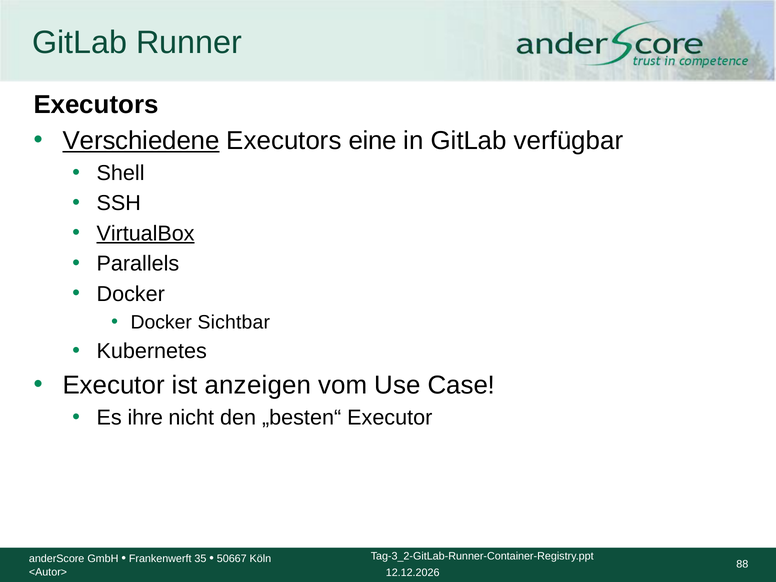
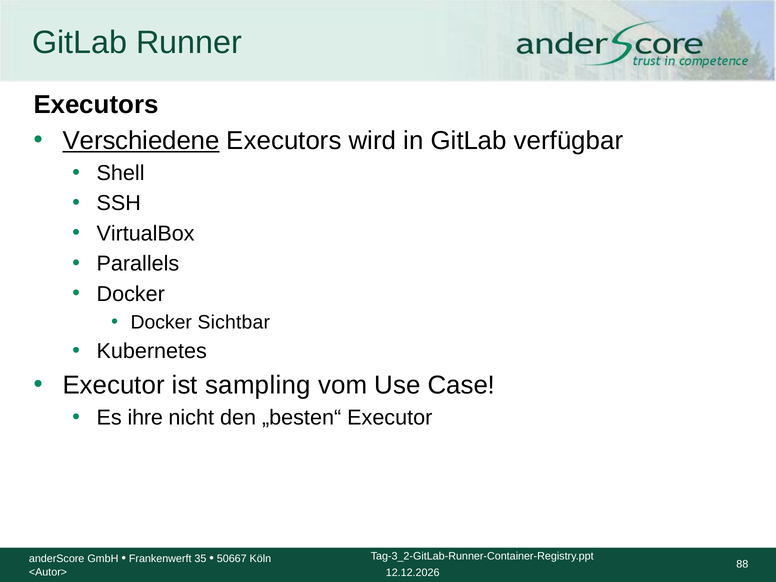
eine: eine -> wird
VirtualBox underline: present -> none
anzeigen: anzeigen -> sampling
